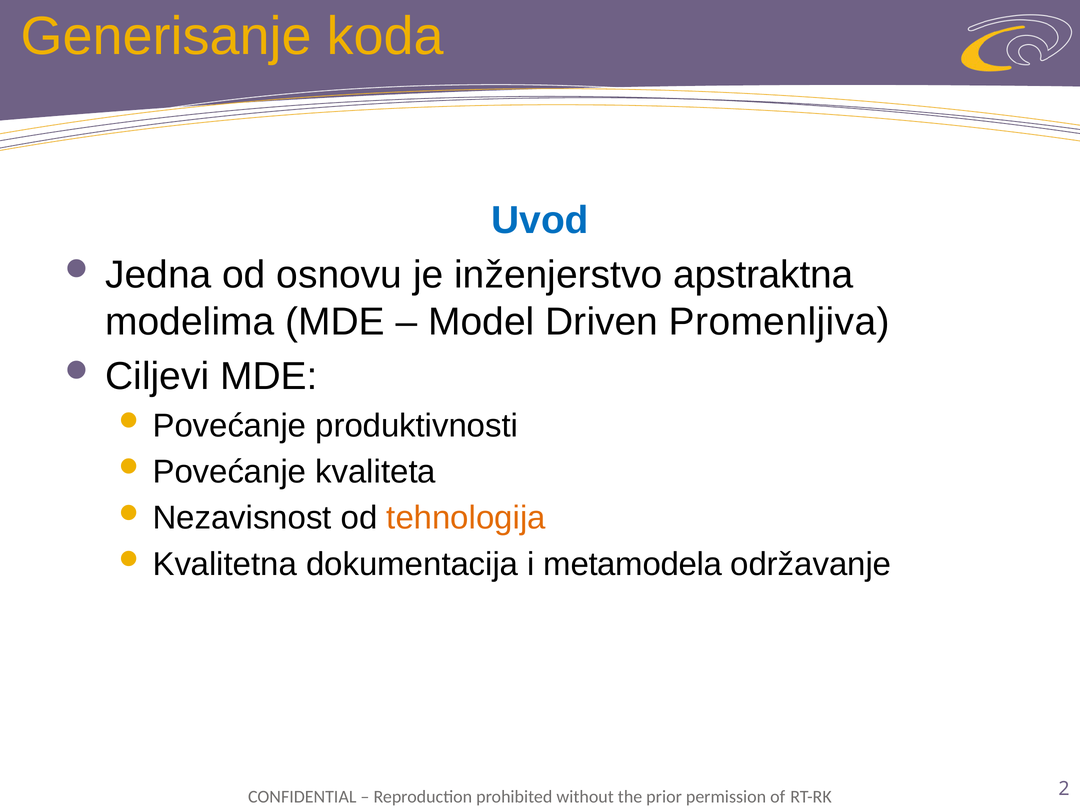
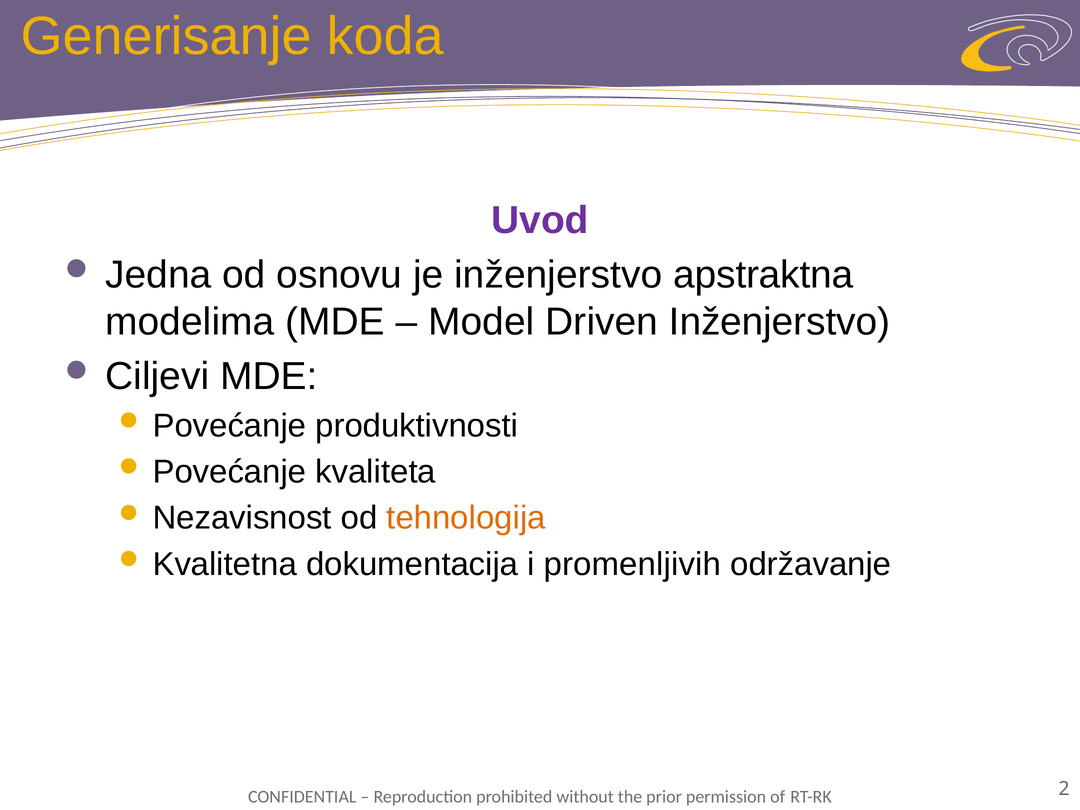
Uvod colour: blue -> purple
Driven Promenljiva: Promenljiva -> Inženjerstvo
metamodela: metamodela -> promenljivih
